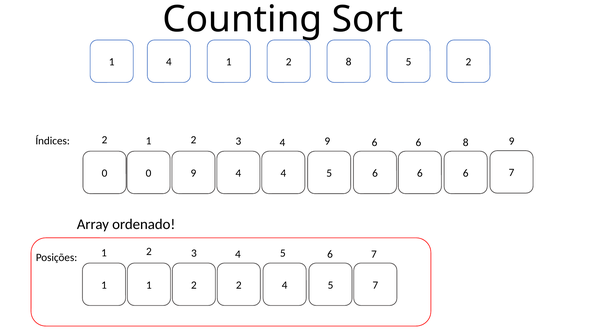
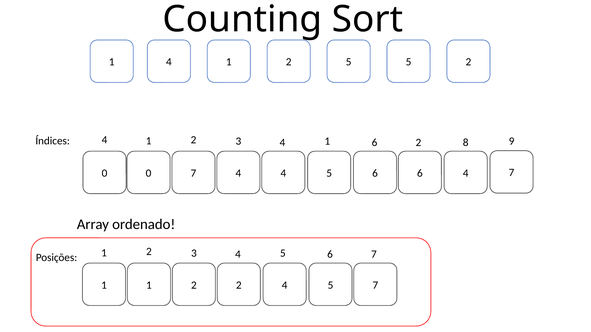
2 8: 8 -> 5
Índices 2: 2 -> 4
3 4 9: 9 -> 1
6 at (418, 143): 6 -> 2
0 9: 9 -> 7
6 6 6: 6 -> 4
